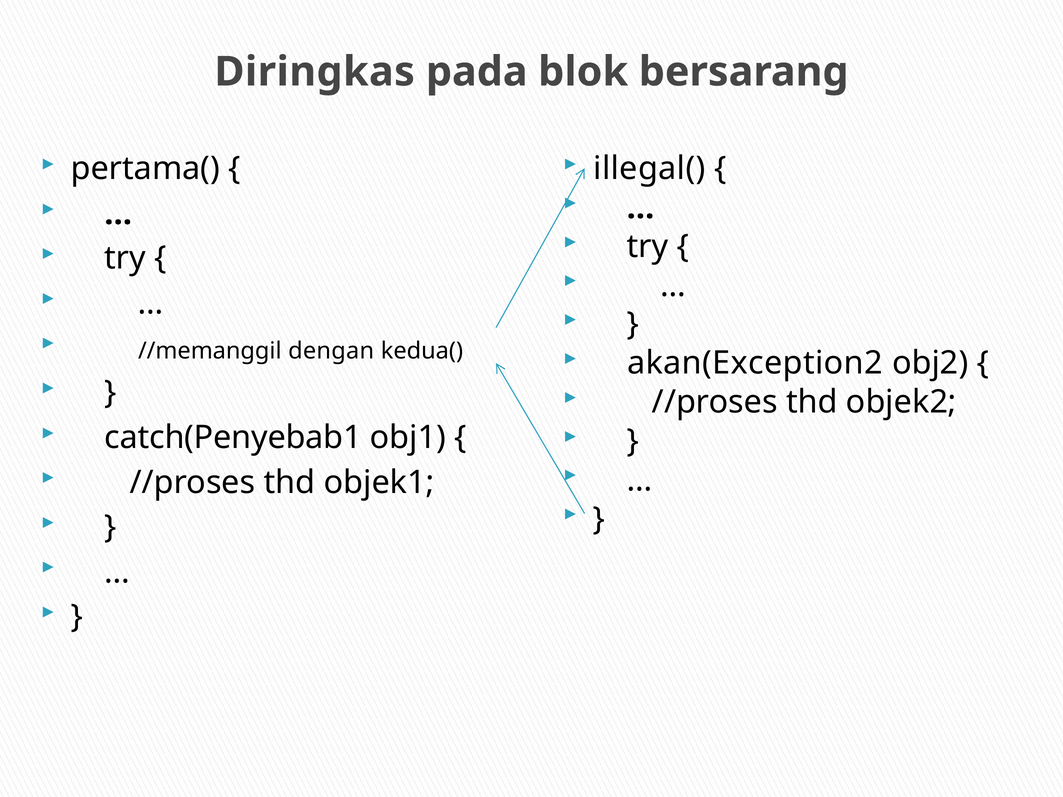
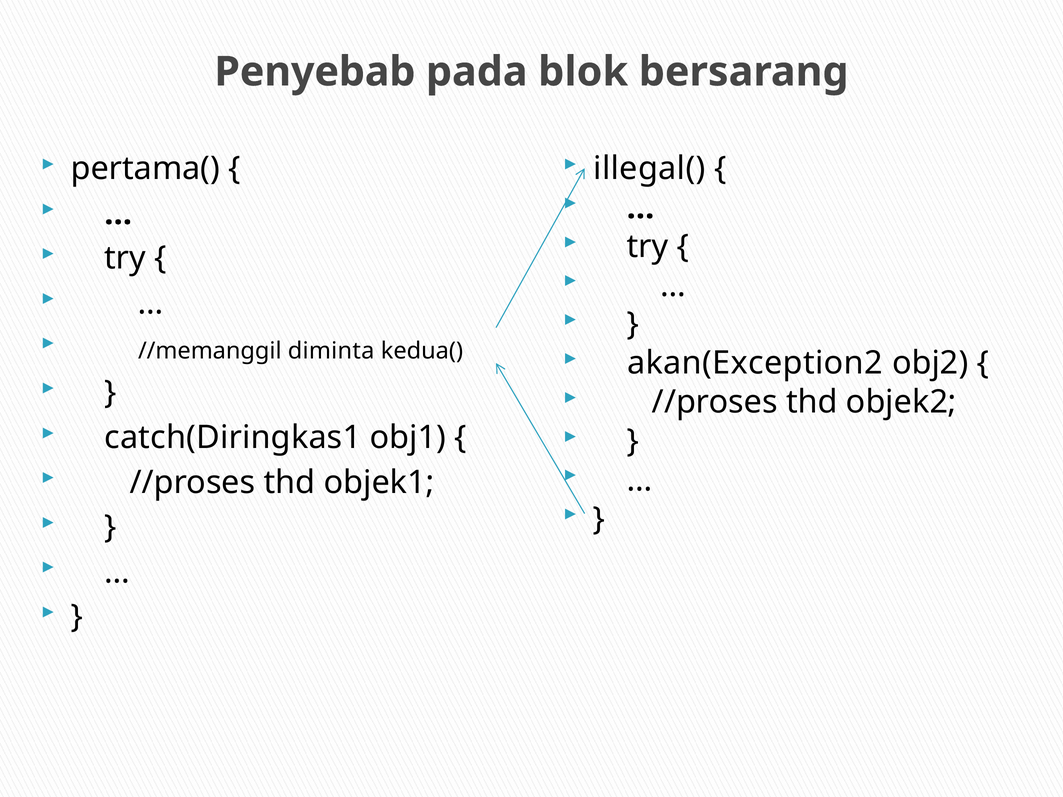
Diringkas: Diringkas -> Penyebab
dengan: dengan -> diminta
catch(Penyebab1: catch(Penyebab1 -> catch(Diringkas1
